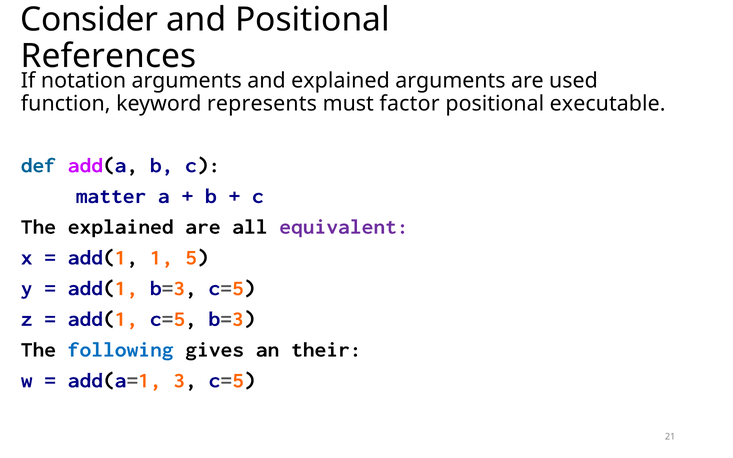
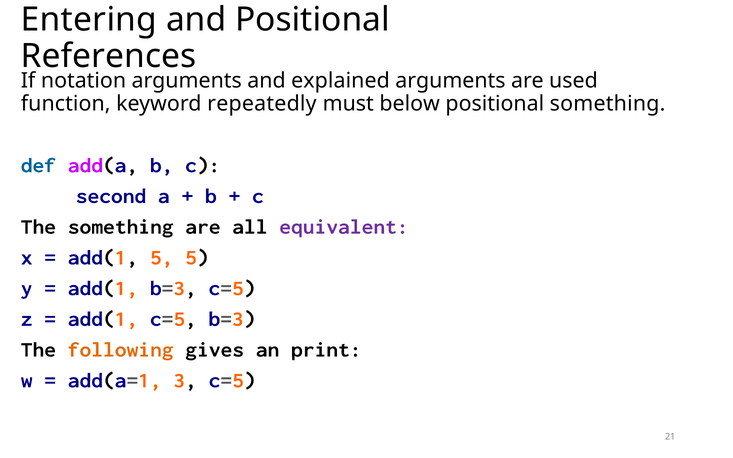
Consider: Consider -> Entering
represents: represents -> repeatedly
factor: factor -> below
positional executable: executable -> something
matter: matter -> second
The explained: explained -> something
add(1 1: 1 -> 5
following colour: blue -> orange
their: their -> print
